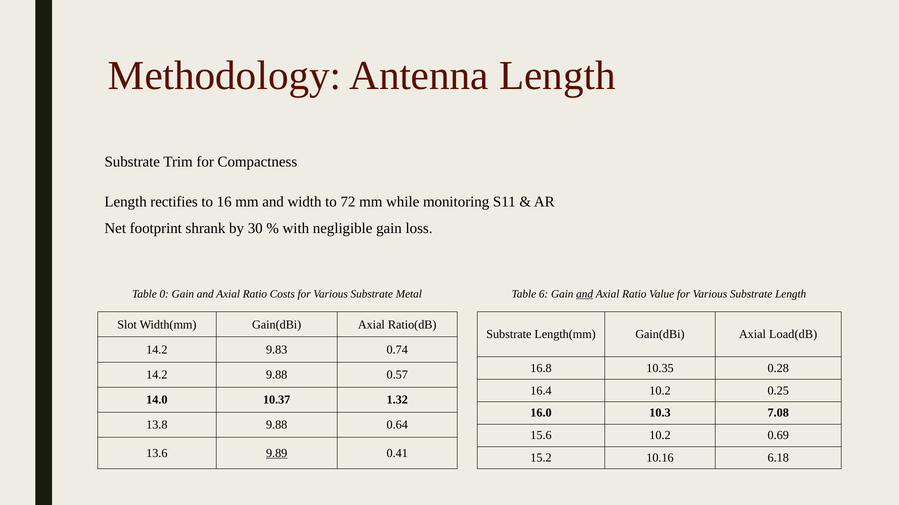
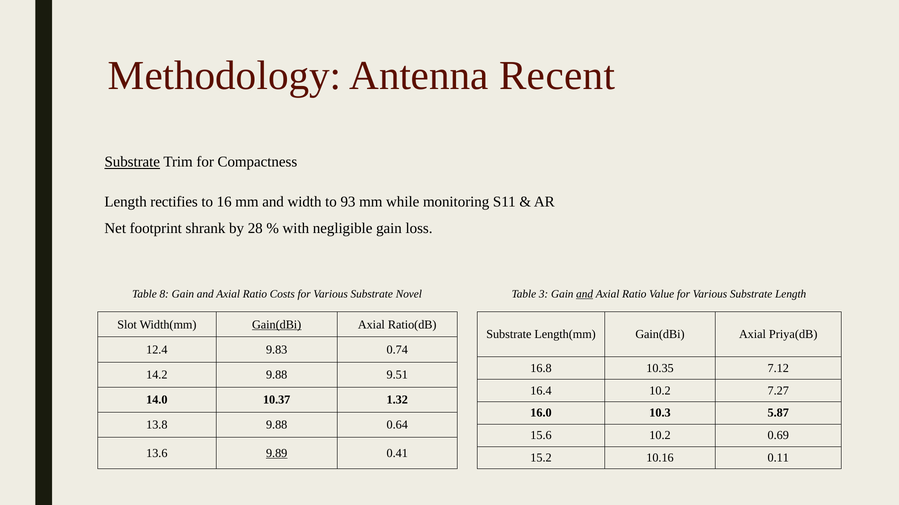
Antenna Length: Length -> Recent
Substrate at (132, 162) underline: none -> present
72: 72 -> 93
30: 30 -> 28
0: 0 -> 8
Metal: Metal -> Novel
6: 6 -> 3
Gain(dBi at (277, 325) underline: none -> present
Load(dB: Load(dB -> Priya(dB
14.2 at (157, 350): 14.2 -> 12.4
0.28: 0.28 -> 7.12
0.57: 0.57 -> 9.51
0.25: 0.25 -> 7.27
7.08: 7.08 -> 5.87
6.18: 6.18 -> 0.11
